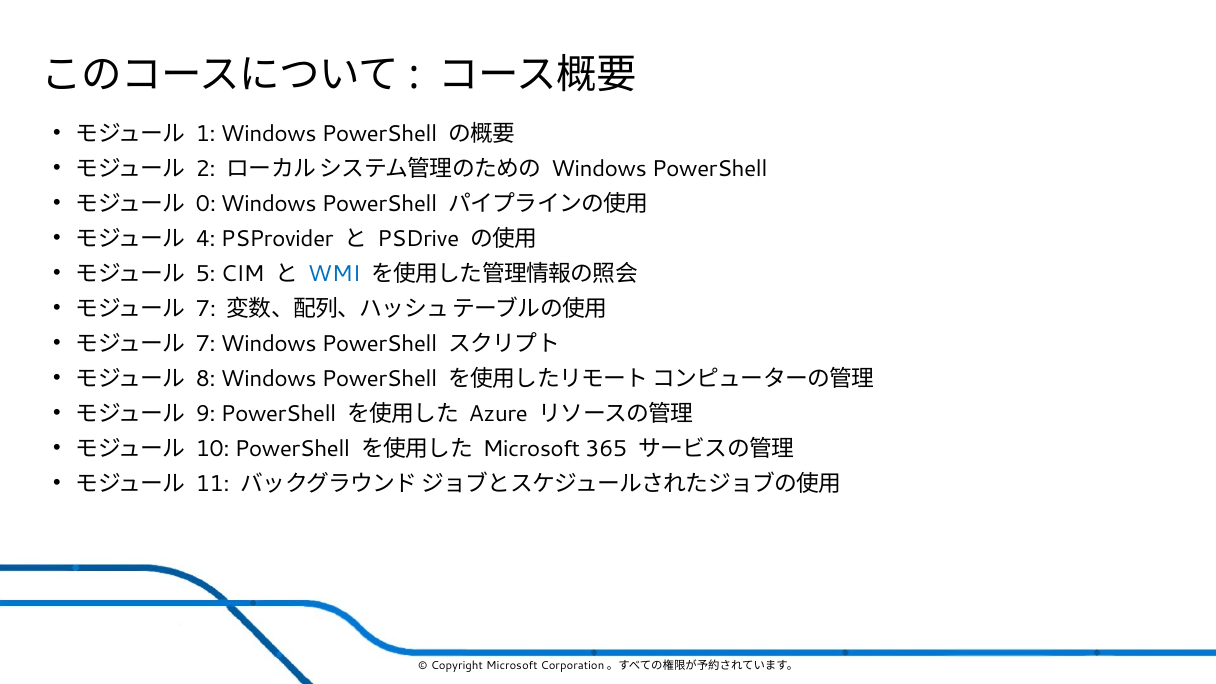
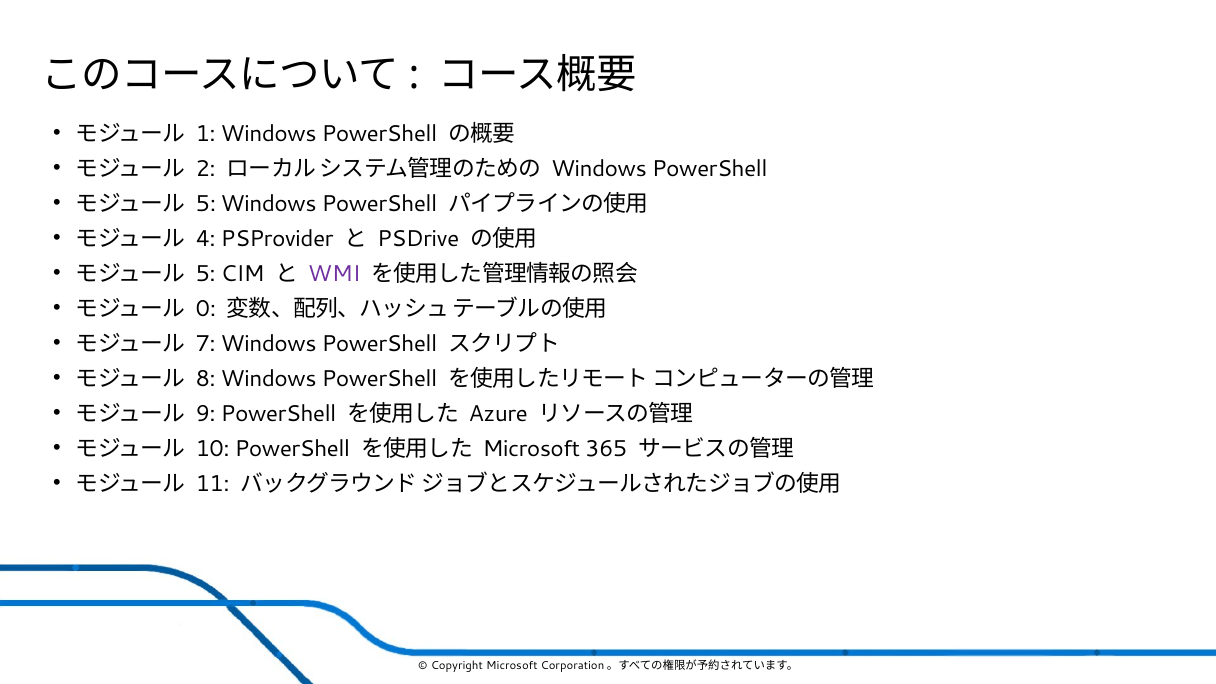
0 at (206, 204): 0 -> 5
WMI colour: blue -> purple
7 at (206, 309): 7 -> 0
